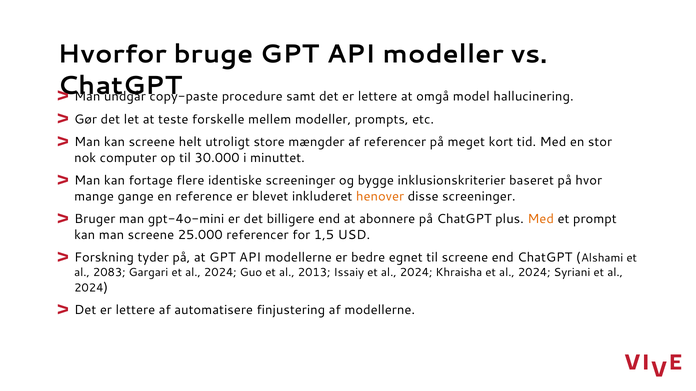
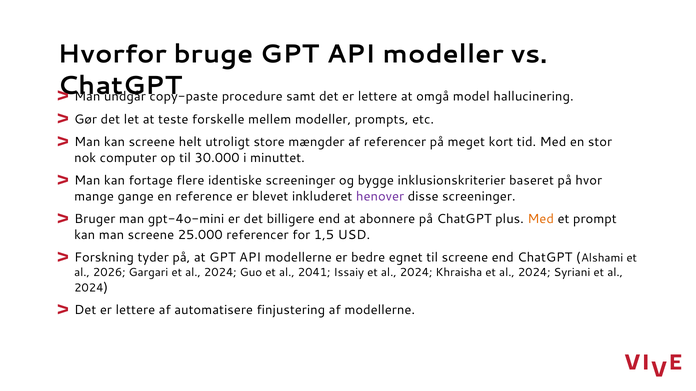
henover colour: orange -> purple
2083: 2083 -> 2026
2013: 2013 -> 2041
